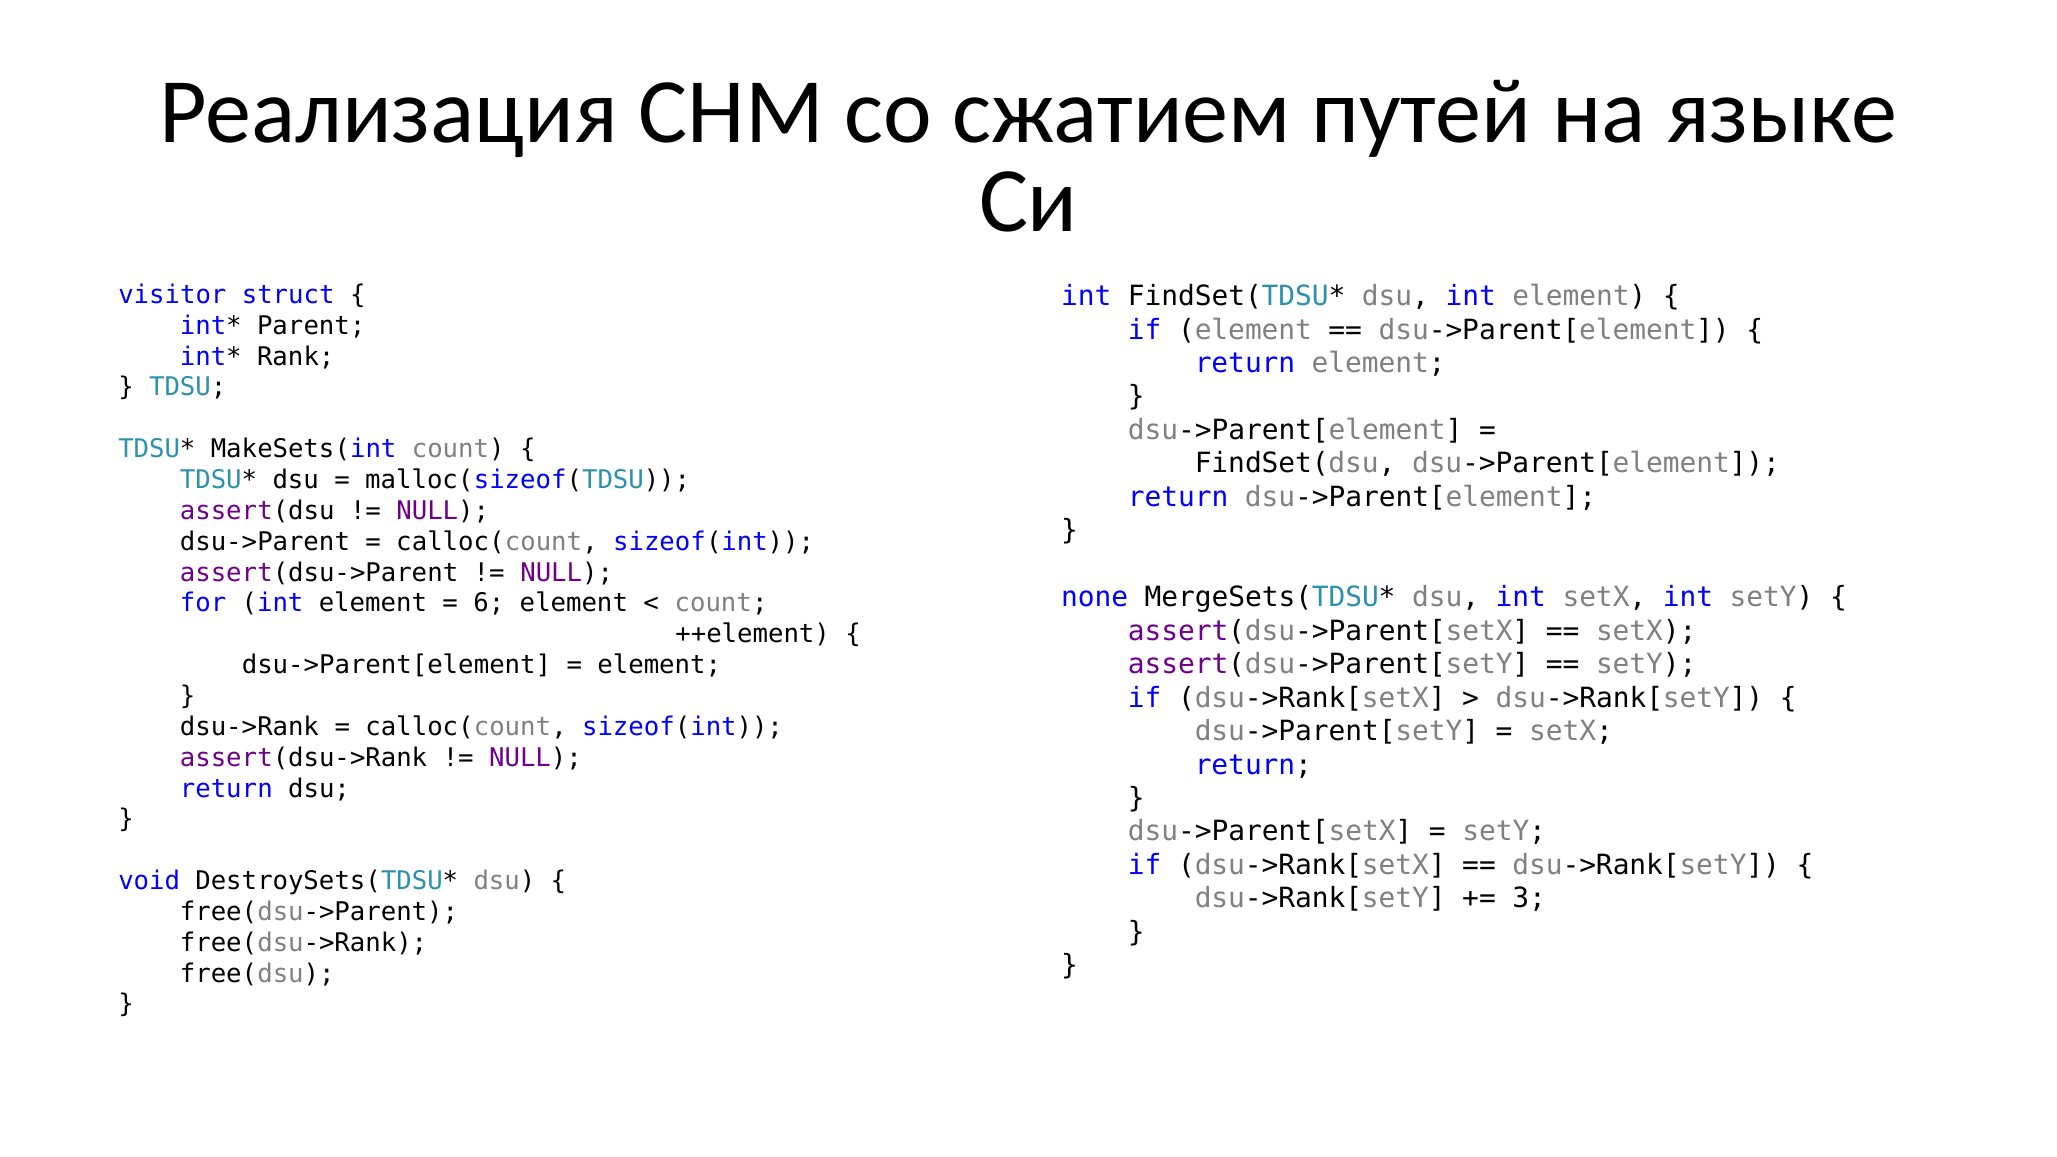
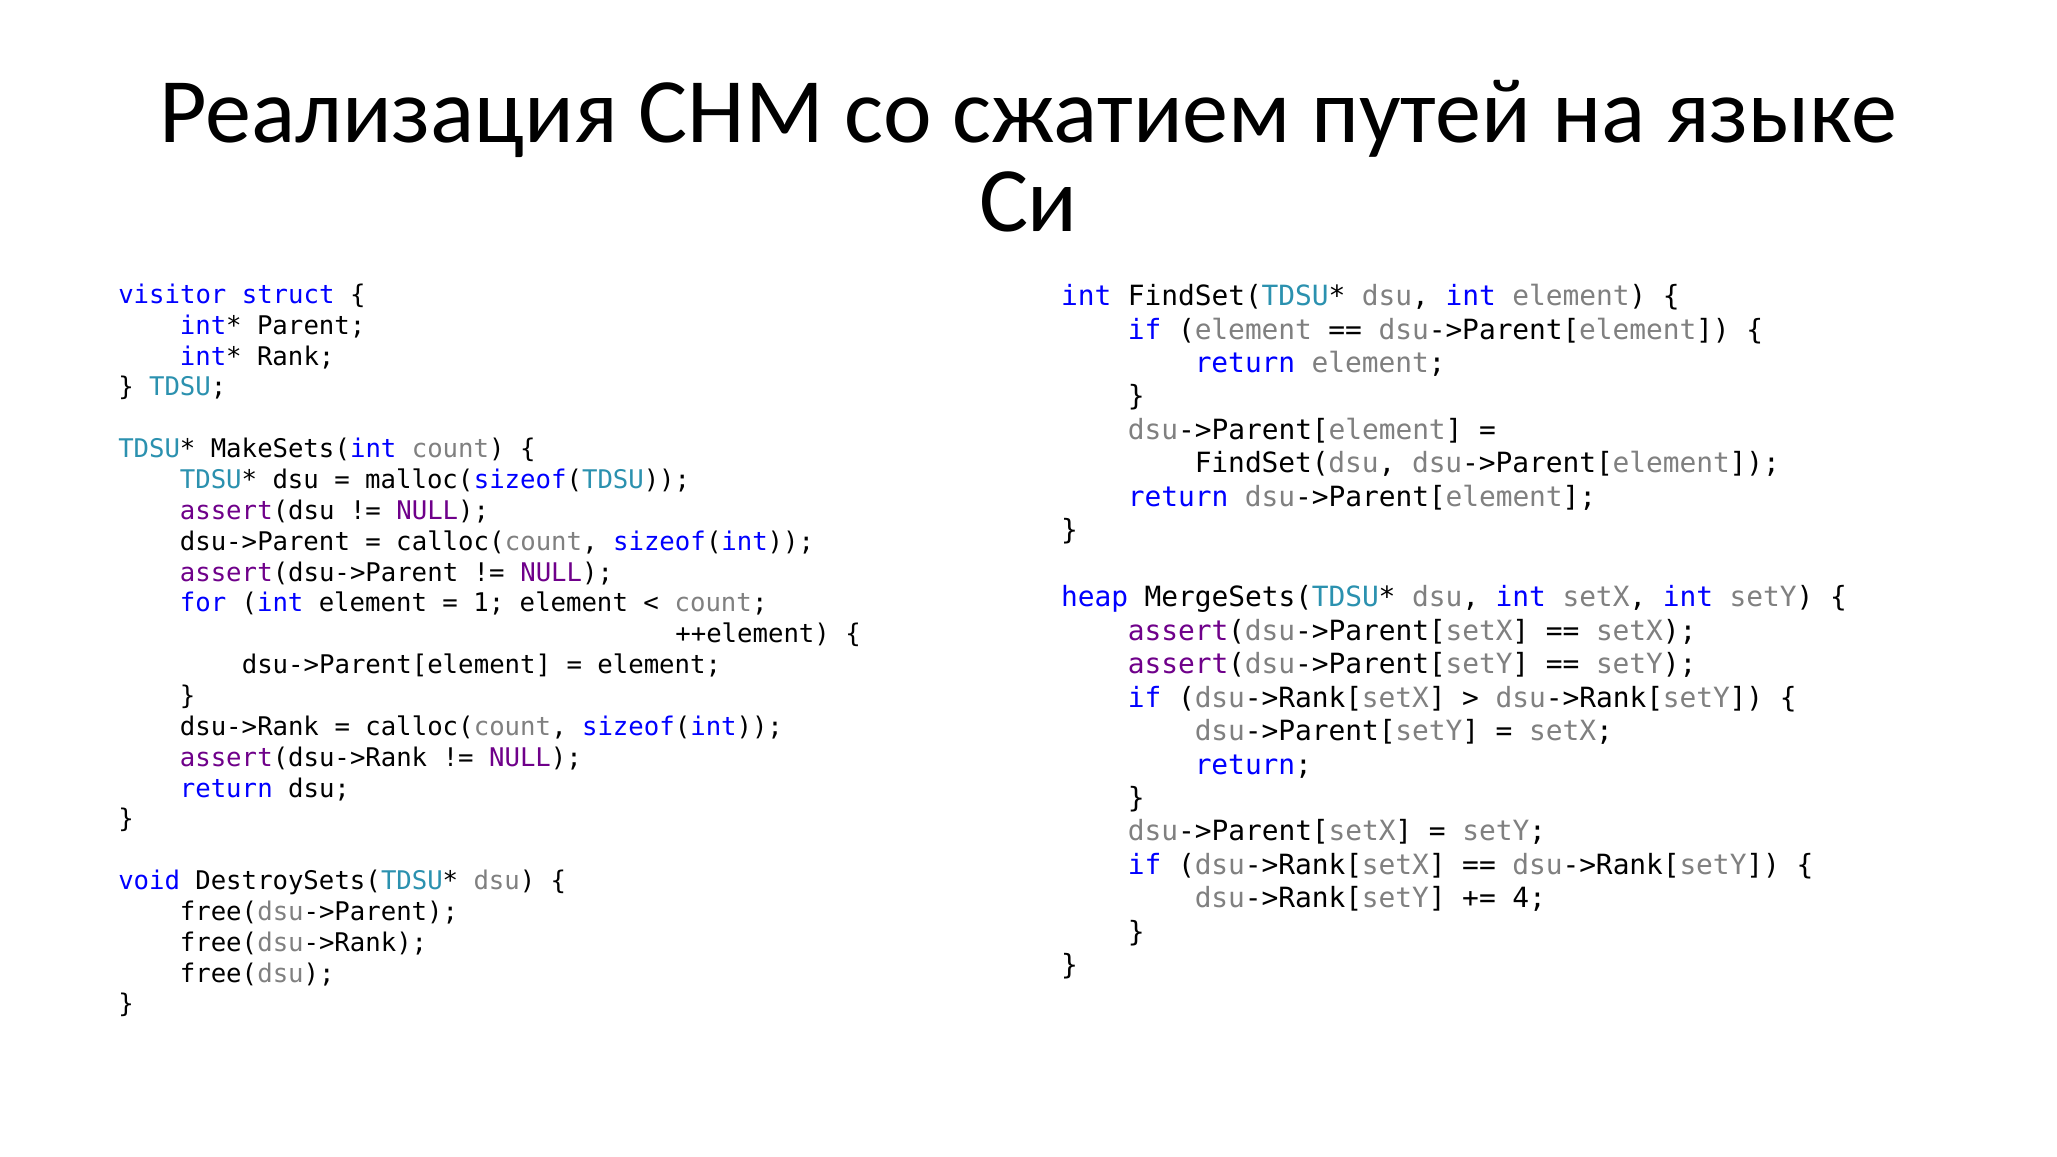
none: none -> heap
6: 6 -> 1
3: 3 -> 4
